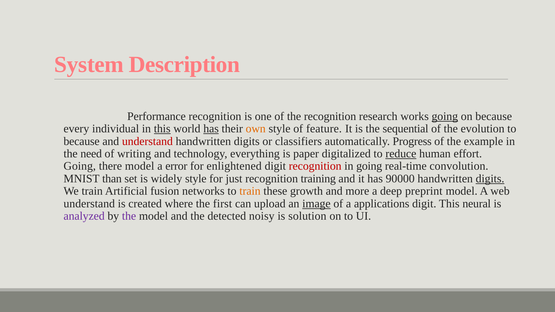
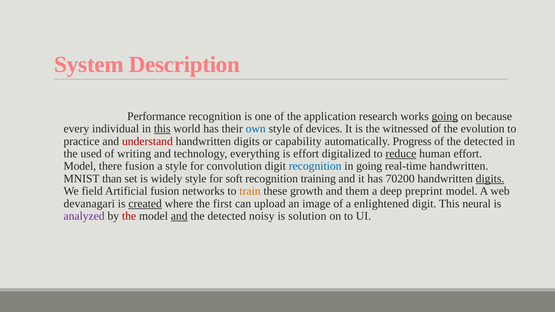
the recognition: recognition -> application
has at (211, 129) underline: present -> none
own colour: orange -> blue
feature: feature -> devices
sequential: sequential -> witnessed
because at (82, 141): because -> practice
classifiers: classifiers -> capability
of the example: example -> detected
need: need -> used
is paper: paper -> effort
Going at (80, 166): Going -> Model
there model: model -> fusion
a error: error -> style
enlightened: enlightened -> convolution
recognition at (315, 166) colour: red -> blue
real-time convolution: convolution -> handwritten
just: just -> soft
90000: 90000 -> 70200
We train: train -> field
more: more -> them
understand at (89, 204): understand -> devanagari
created underline: none -> present
image underline: present -> none
applications: applications -> enlightened
the at (129, 216) colour: purple -> red
and at (179, 216) underline: none -> present
